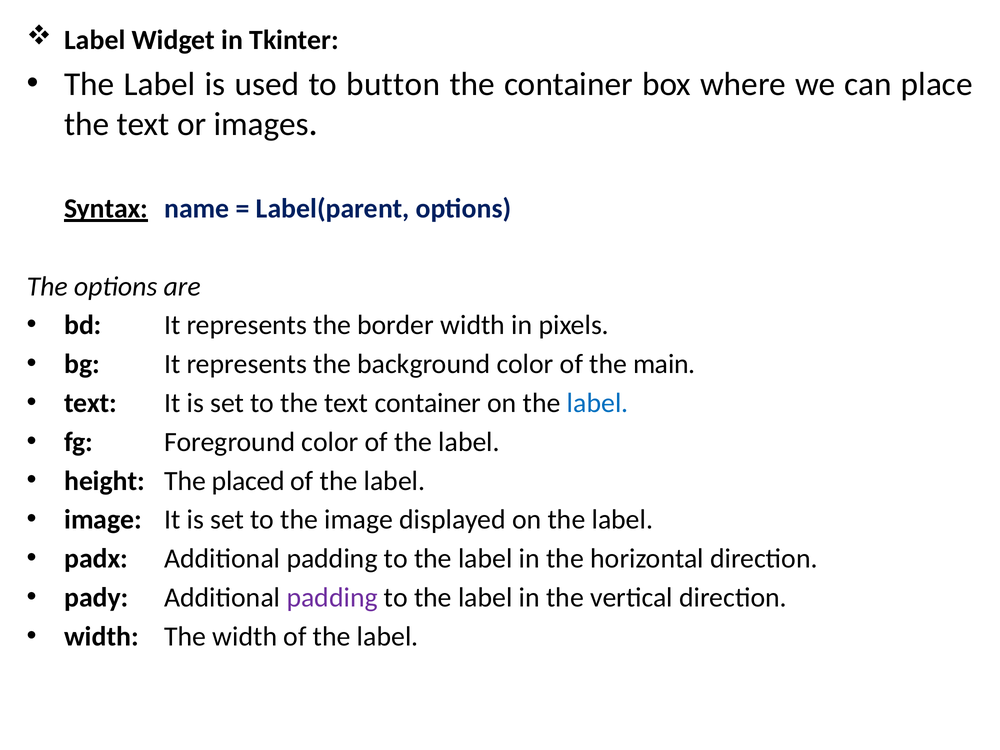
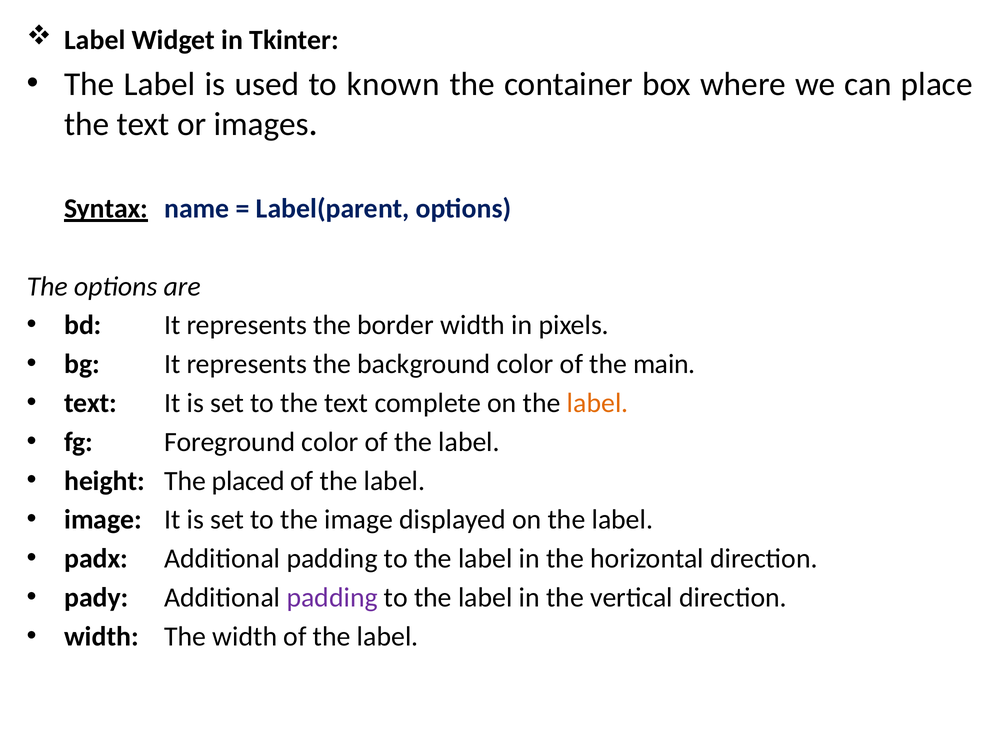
button: button -> known
text container: container -> complete
label at (598, 403) colour: blue -> orange
